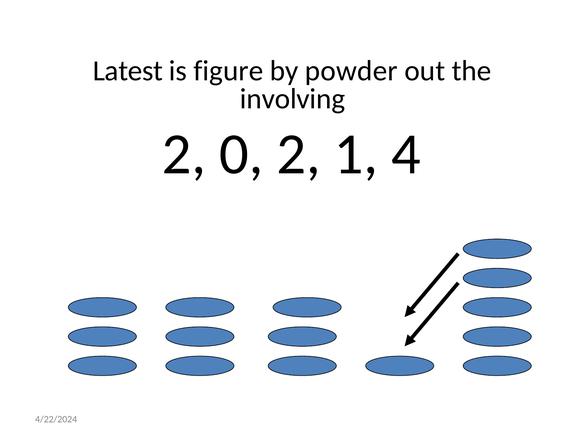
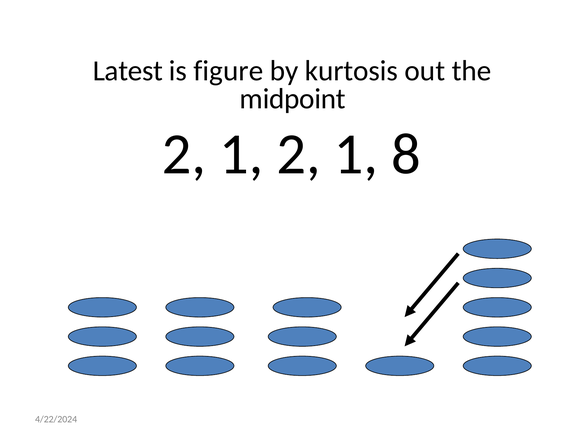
powder: powder -> kurtosis
involving: involving -> midpoint
0 at (241, 154): 0 -> 1
4: 4 -> 8
